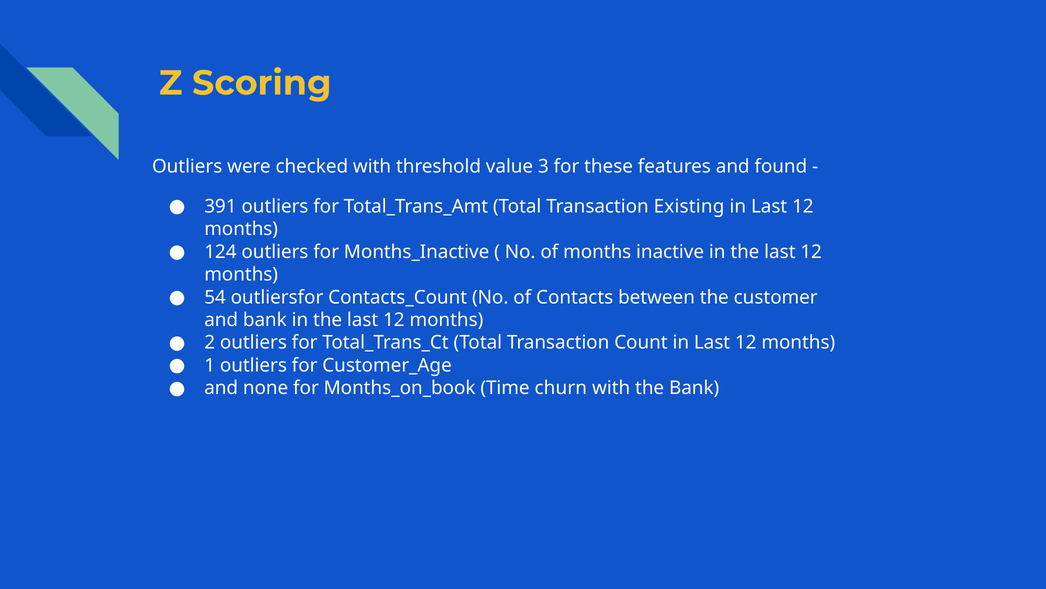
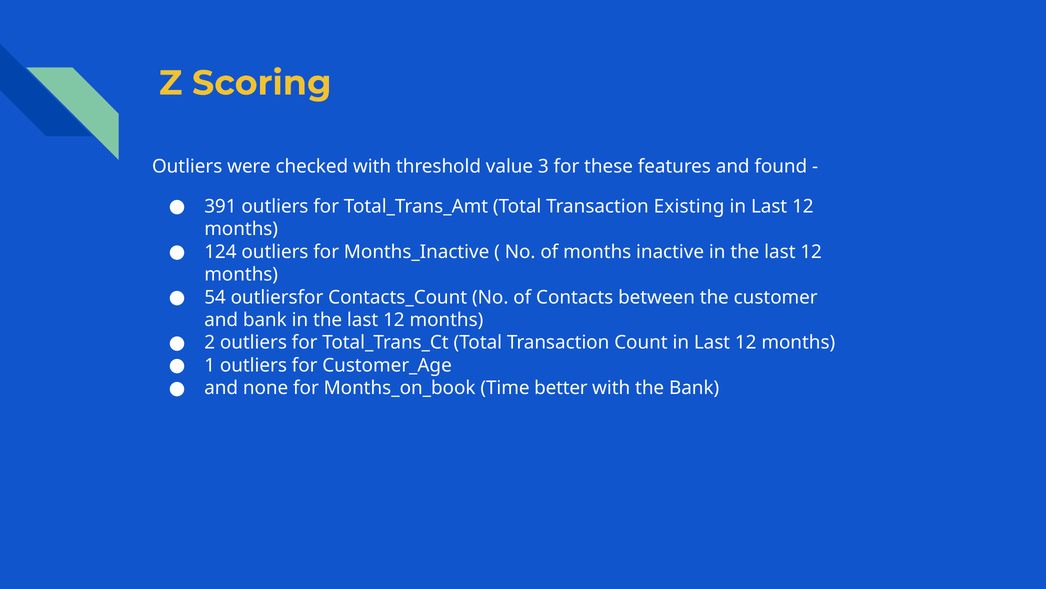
churn: churn -> better
